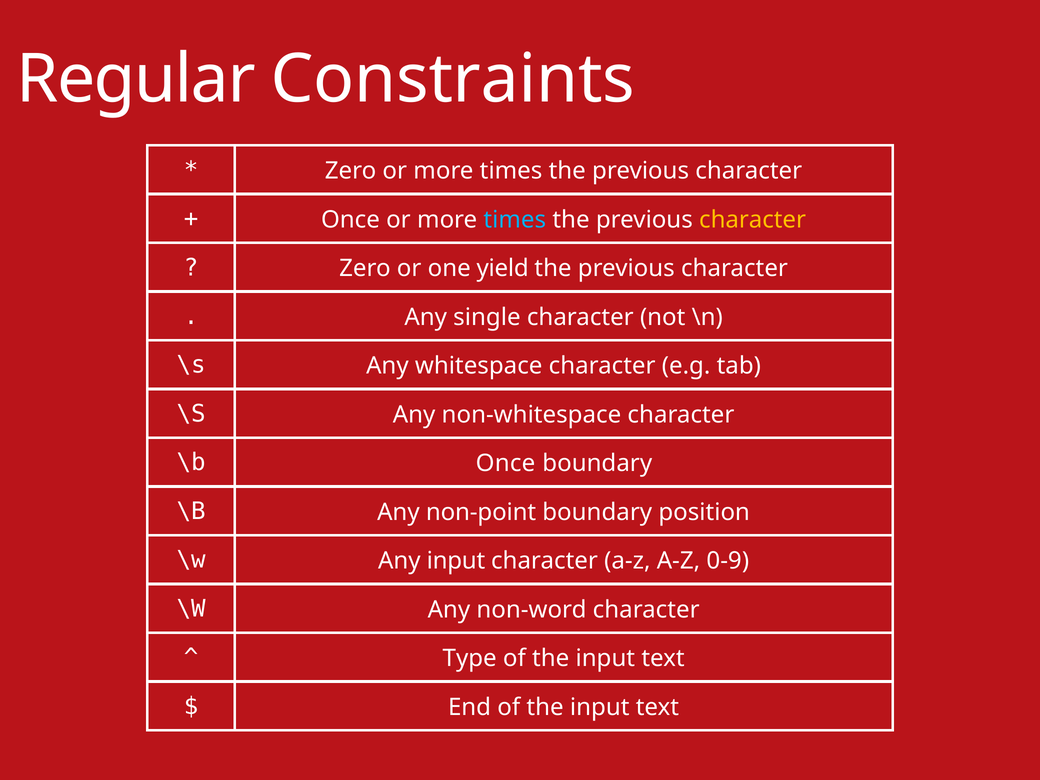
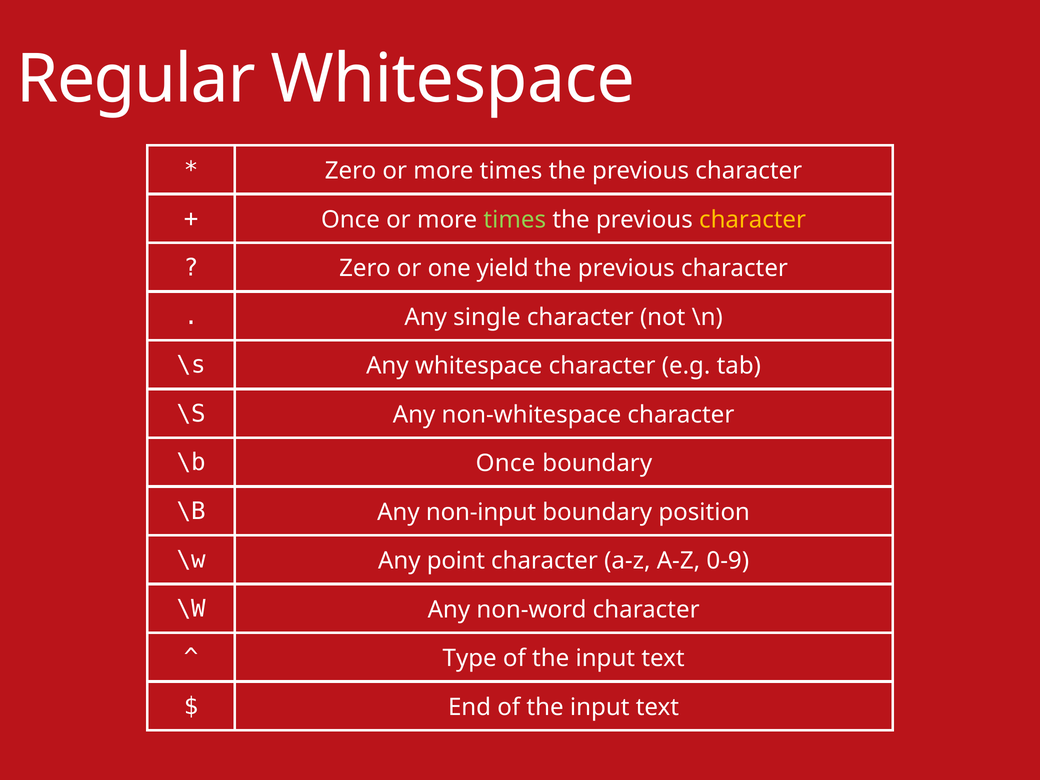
Regular Constraints: Constraints -> Whitespace
times at (515, 220) colour: light blue -> light green
non-point: non-point -> non-input
Any input: input -> point
